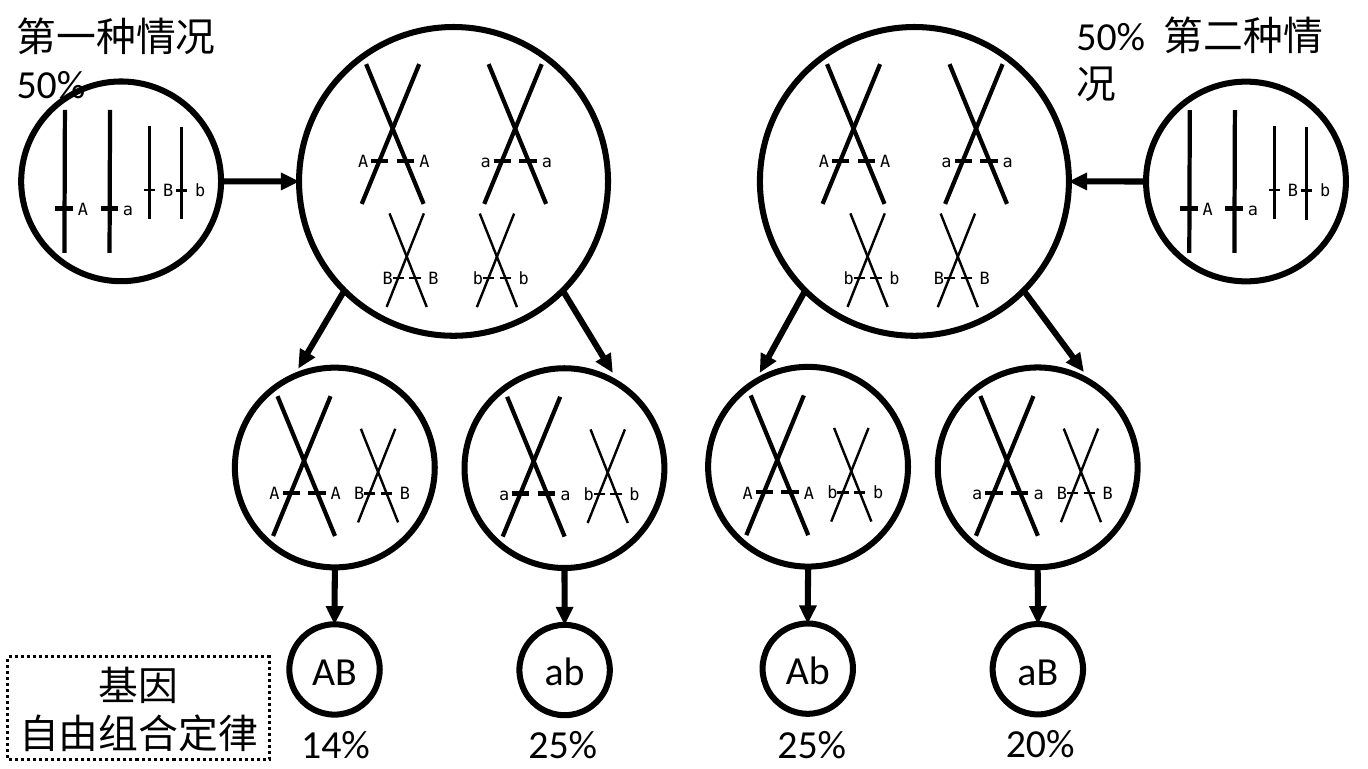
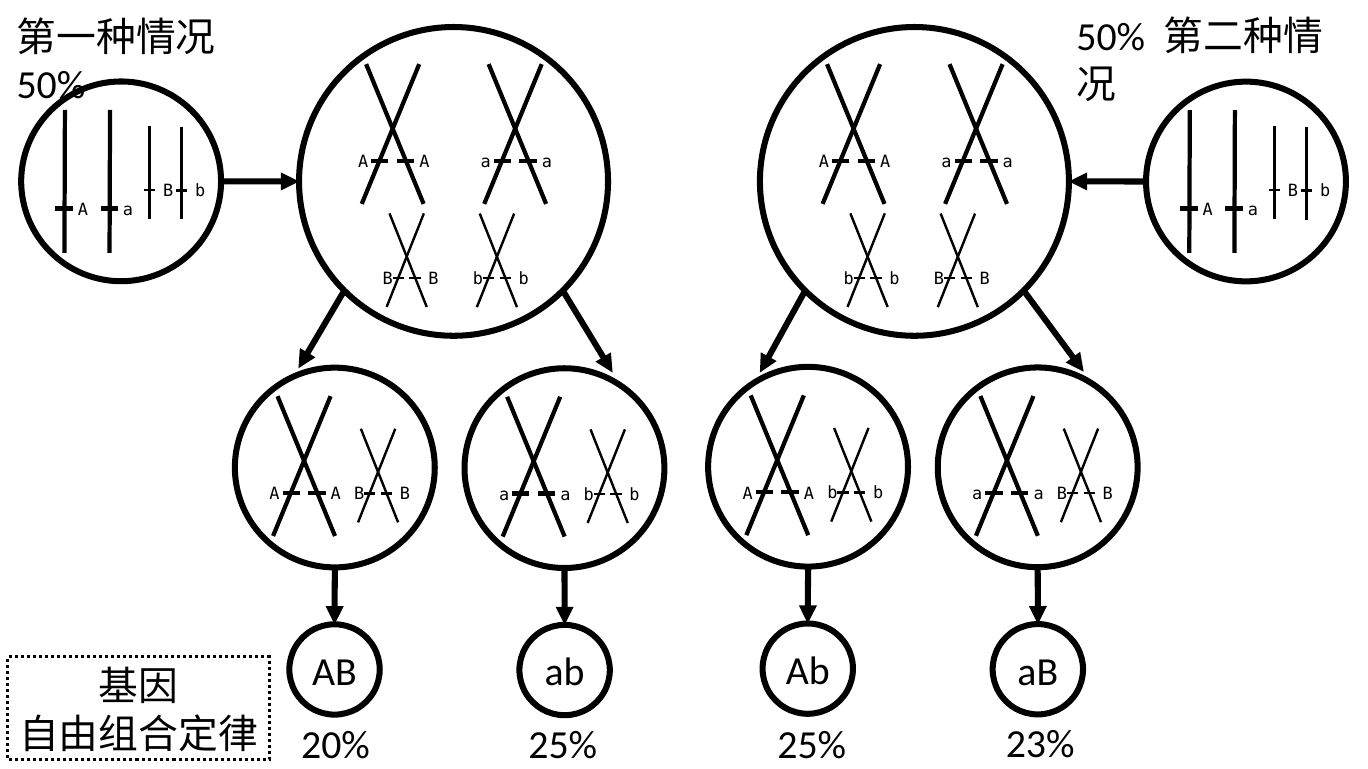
14%: 14% -> 20%
20%: 20% -> 23%
